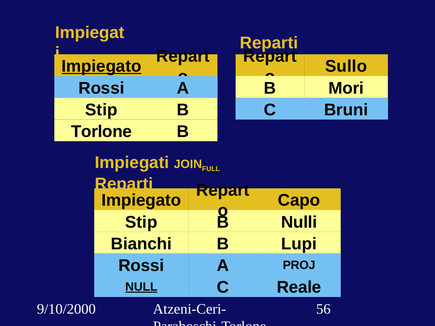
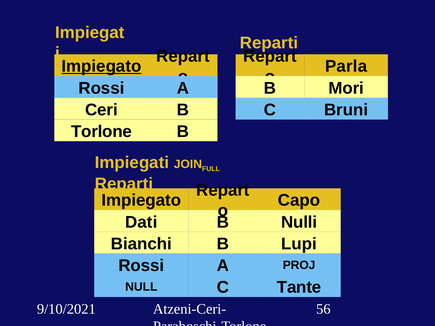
Sullo: Sullo -> Parla
Stip at (101, 110): Stip -> Ceri
Stip at (141, 222): Stip -> Dati
NULL underline: present -> none
Reale: Reale -> Tante
9/10/2000: 9/10/2000 -> 9/10/2021
